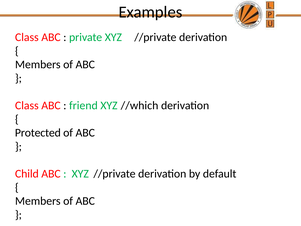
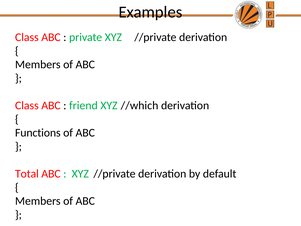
Protected: Protected -> Functions
Child: Child -> Total
